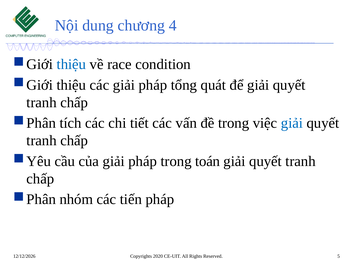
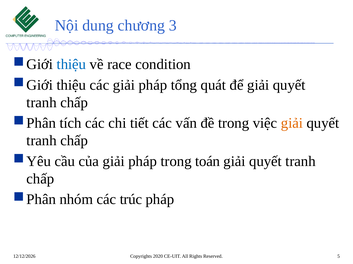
4: 4 -> 3
giải at (292, 123) colour: blue -> orange
tiến: tiến -> trúc
